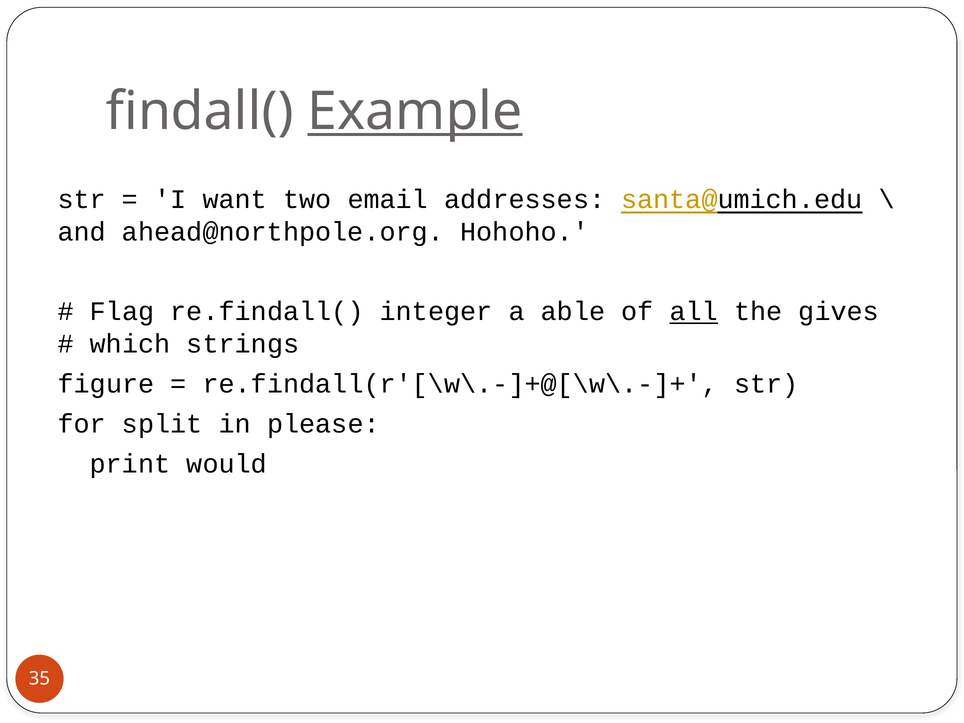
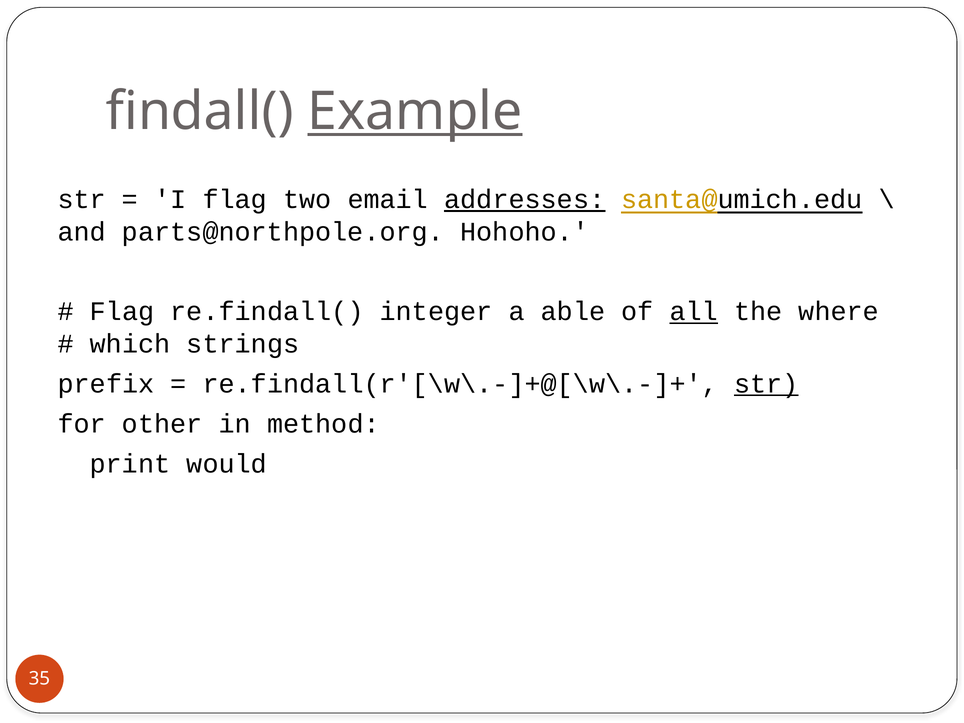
I want: want -> flag
addresses underline: none -> present
ahead@northpole.org: ahead@northpole.org -> parts@northpole.org
gives: gives -> where
figure: figure -> prefix
str at (766, 384) underline: none -> present
split: split -> other
please: please -> method
